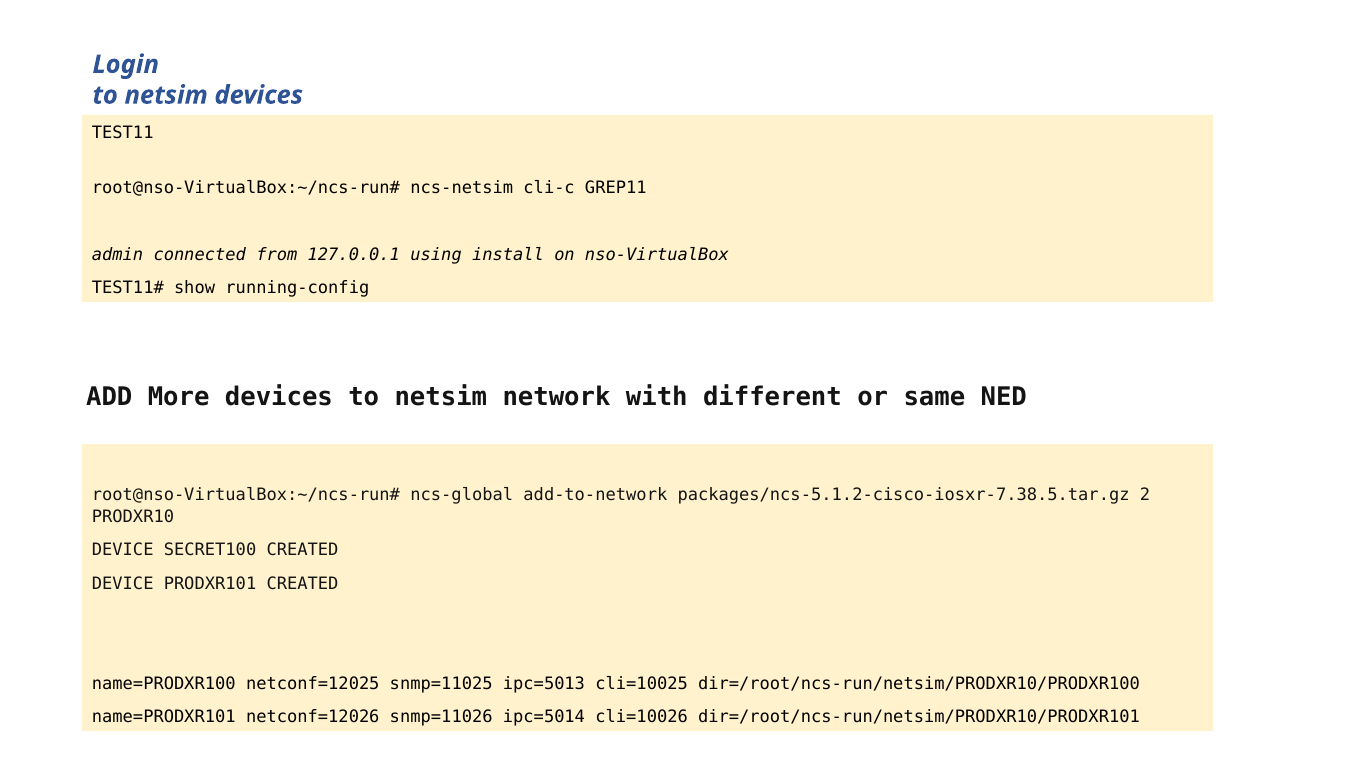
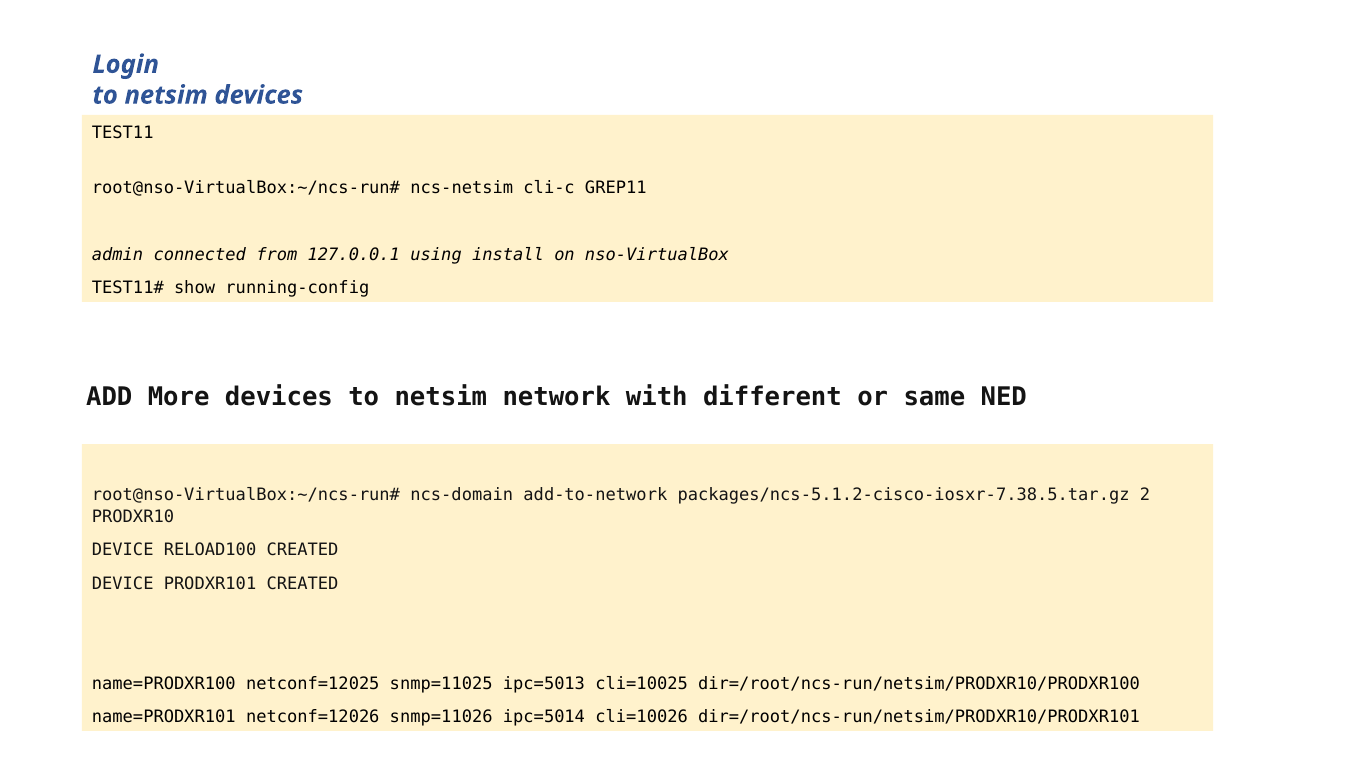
ncs-global: ncs-global -> ncs-domain
SECRET100: SECRET100 -> RELOAD100
